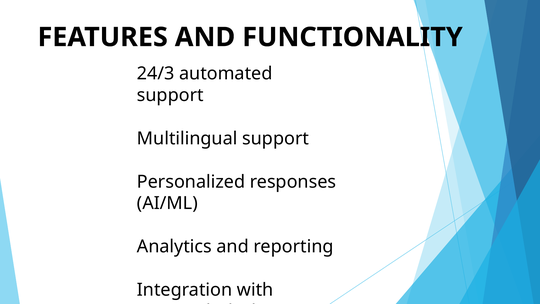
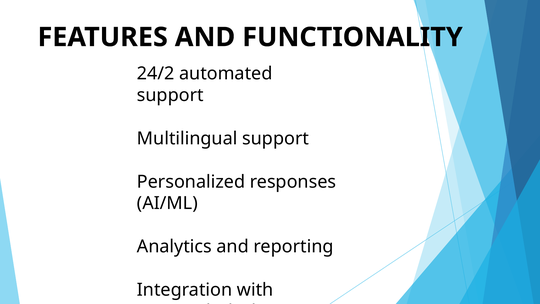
24/3: 24/3 -> 24/2
